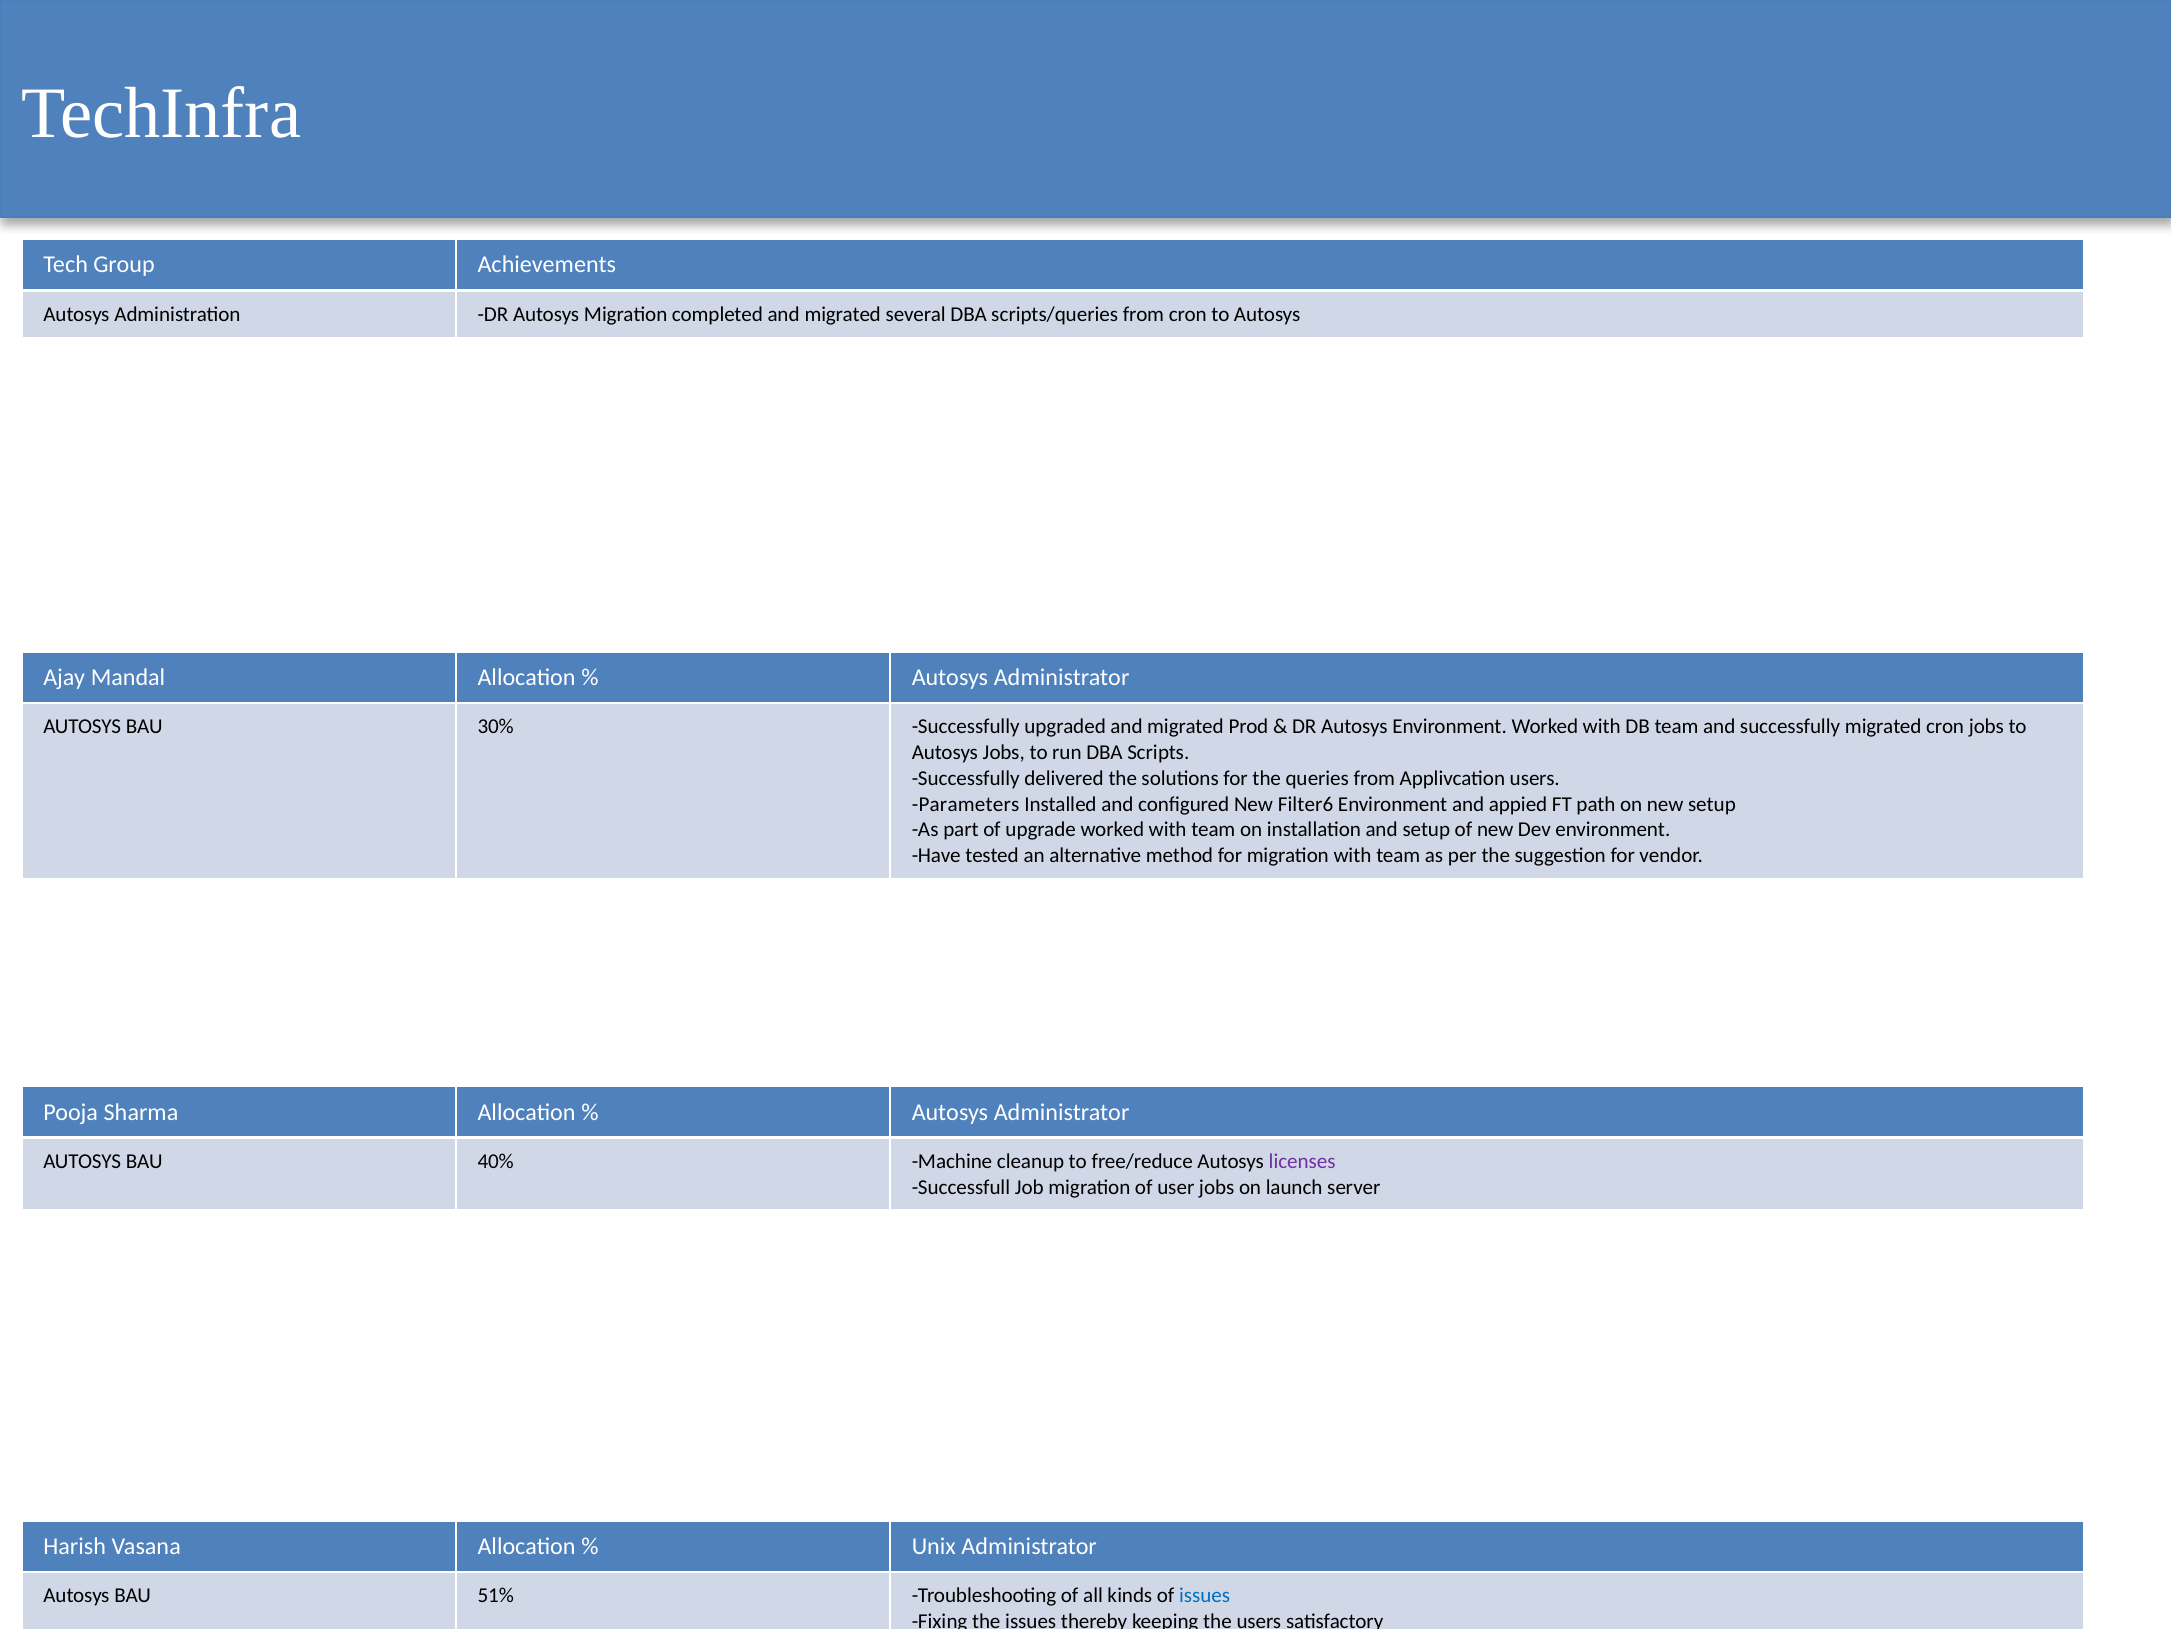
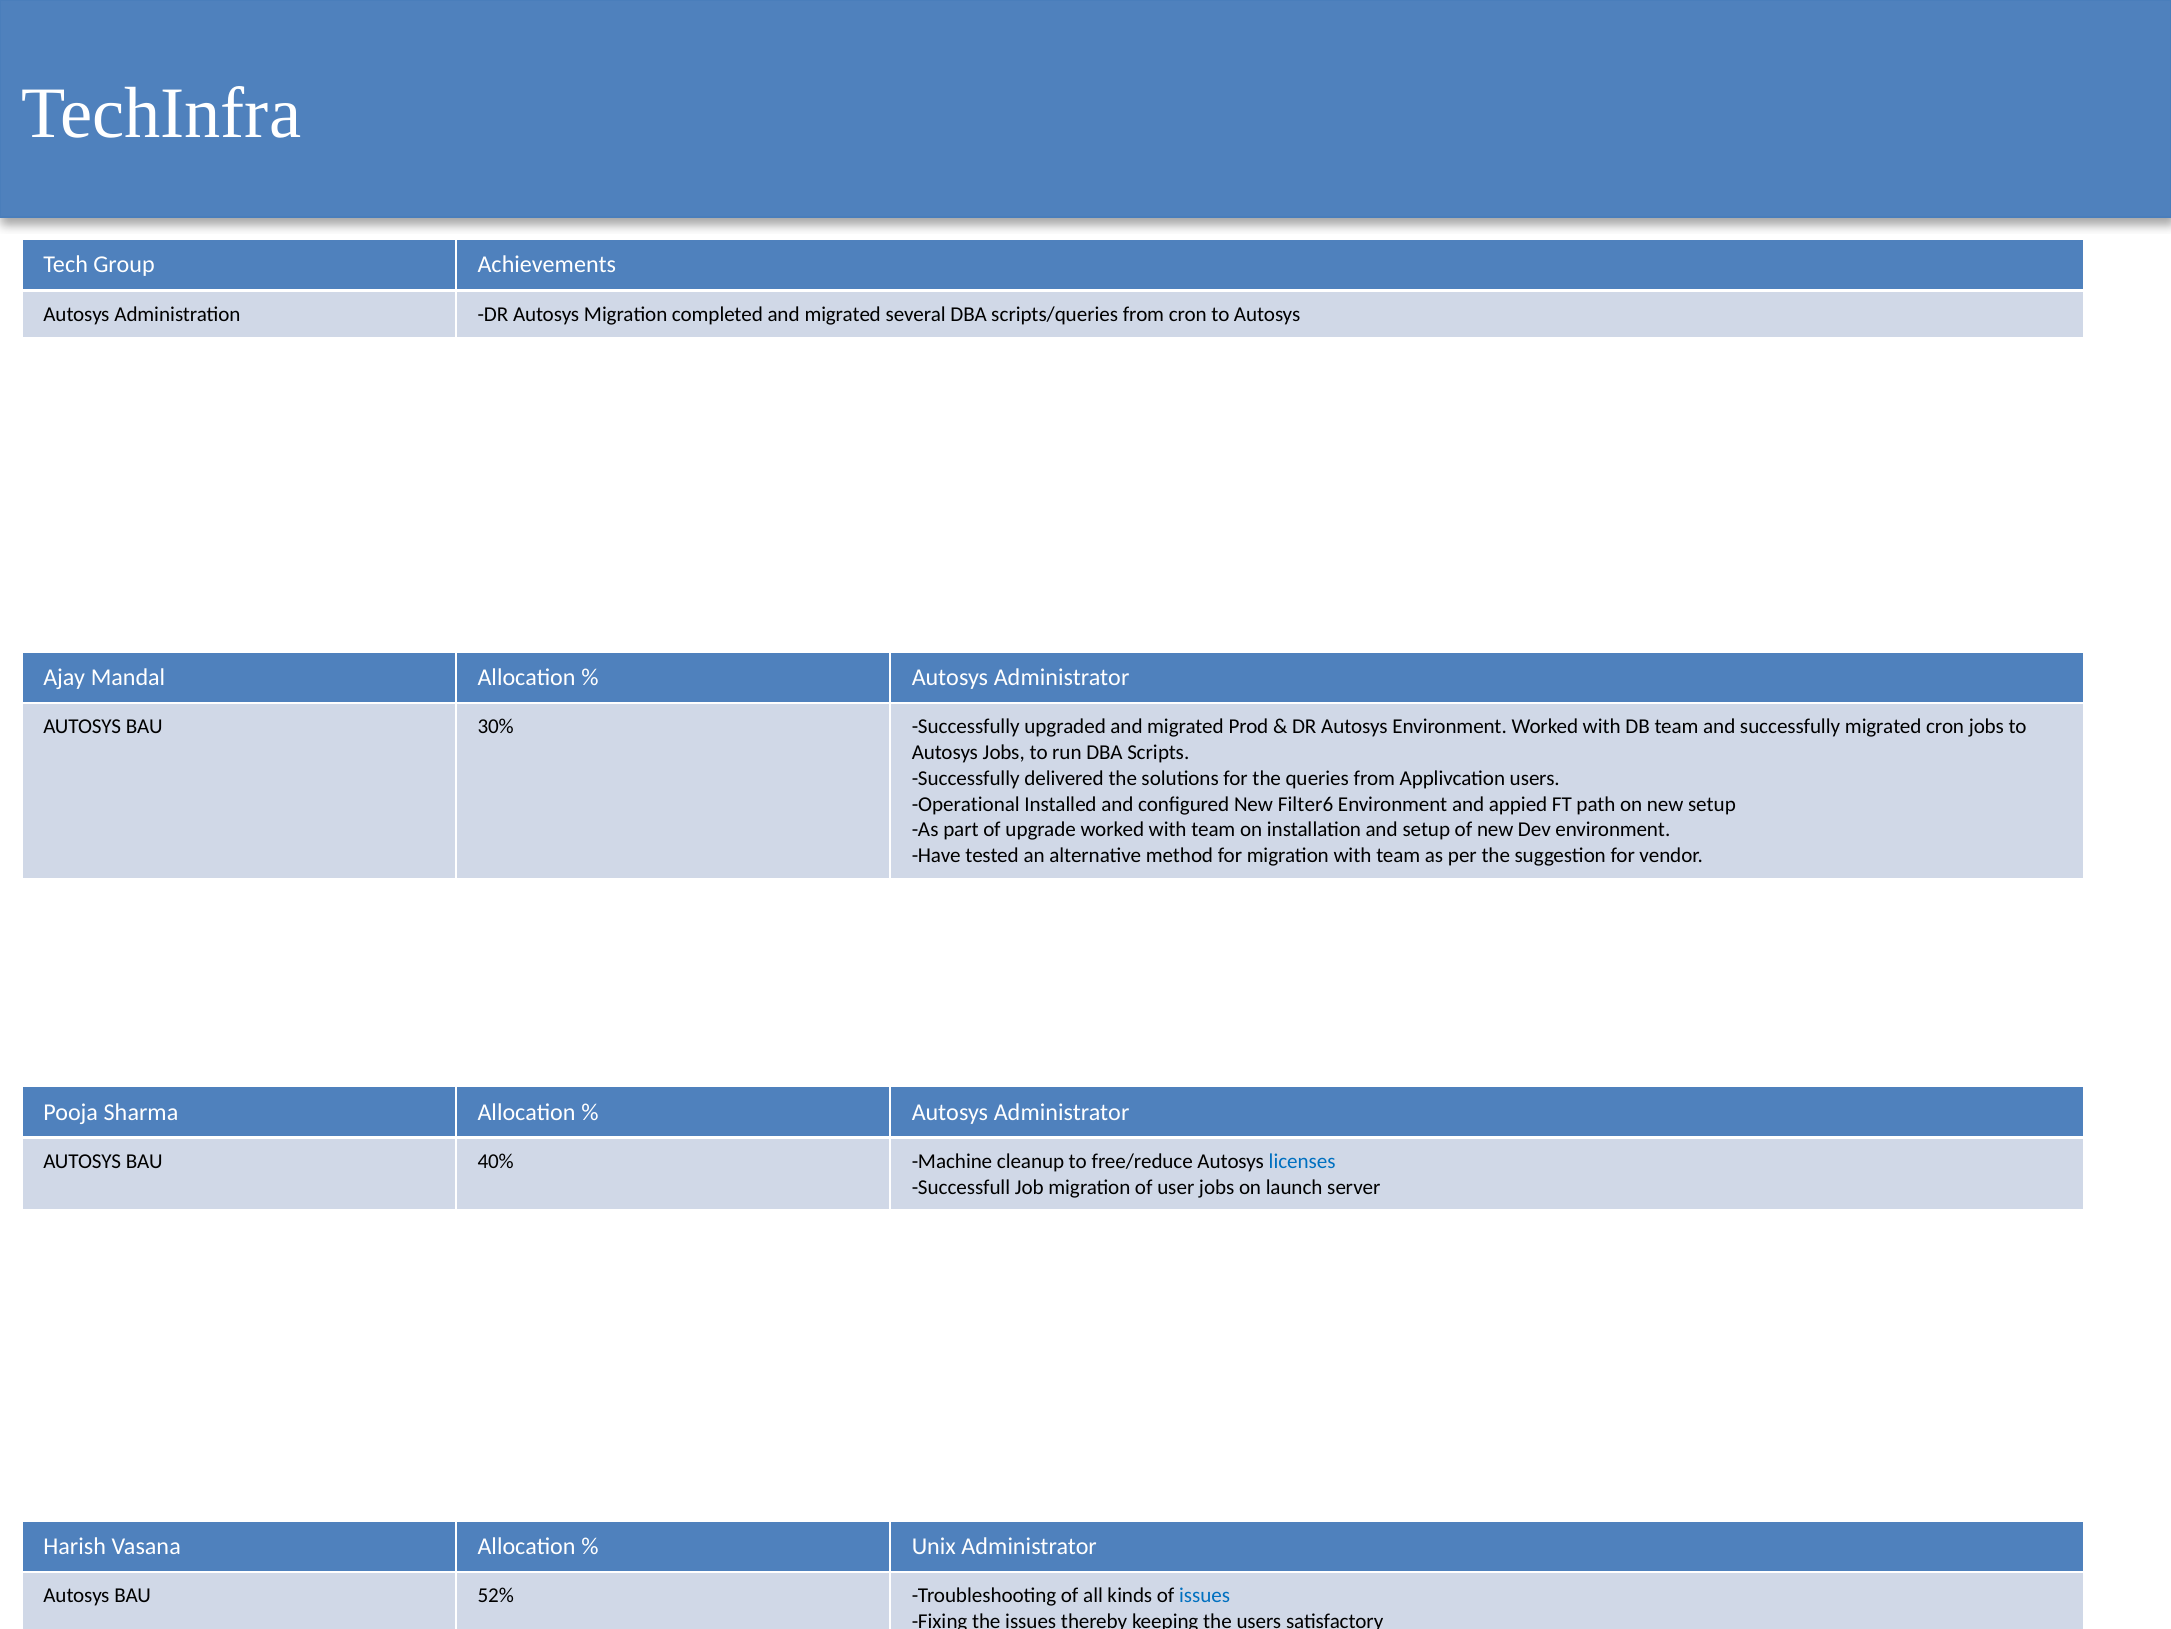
Parameters: Parameters -> Operational
licenses colour: purple -> blue
51%: 51% -> 52%
